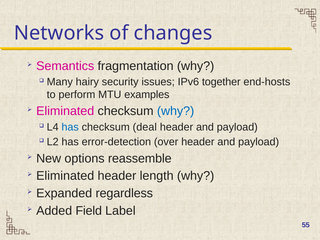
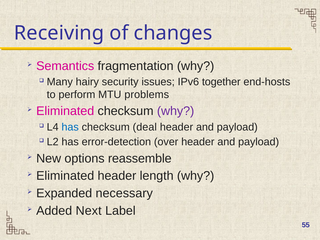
Networks: Networks -> Receiving
examples: examples -> problems
why at (176, 111) colour: blue -> purple
regardless: regardless -> necessary
Field: Field -> Next
